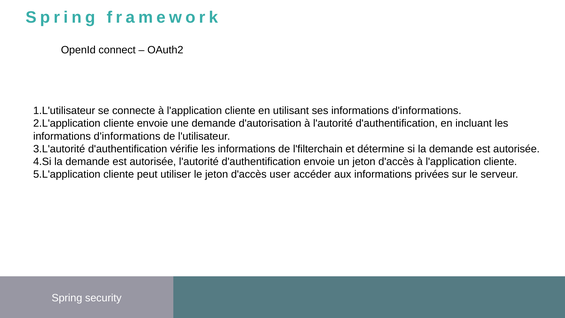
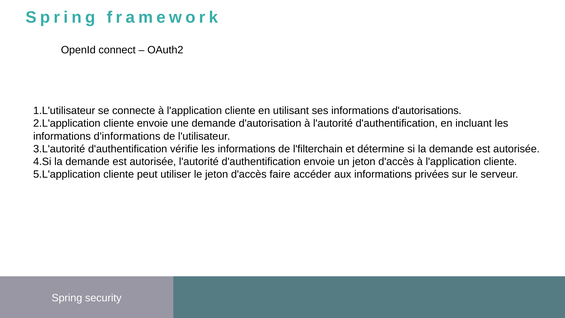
ses informations d'informations: d'informations -> d'autorisations
user: user -> faire
